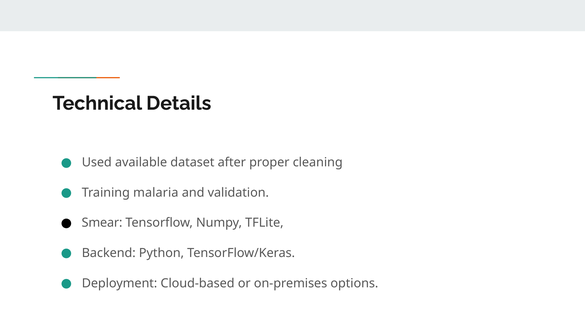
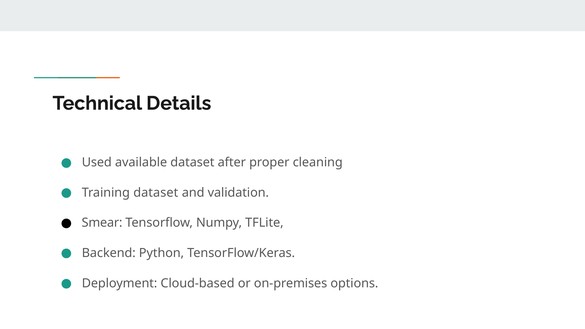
Training malaria: malaria -> dataset
